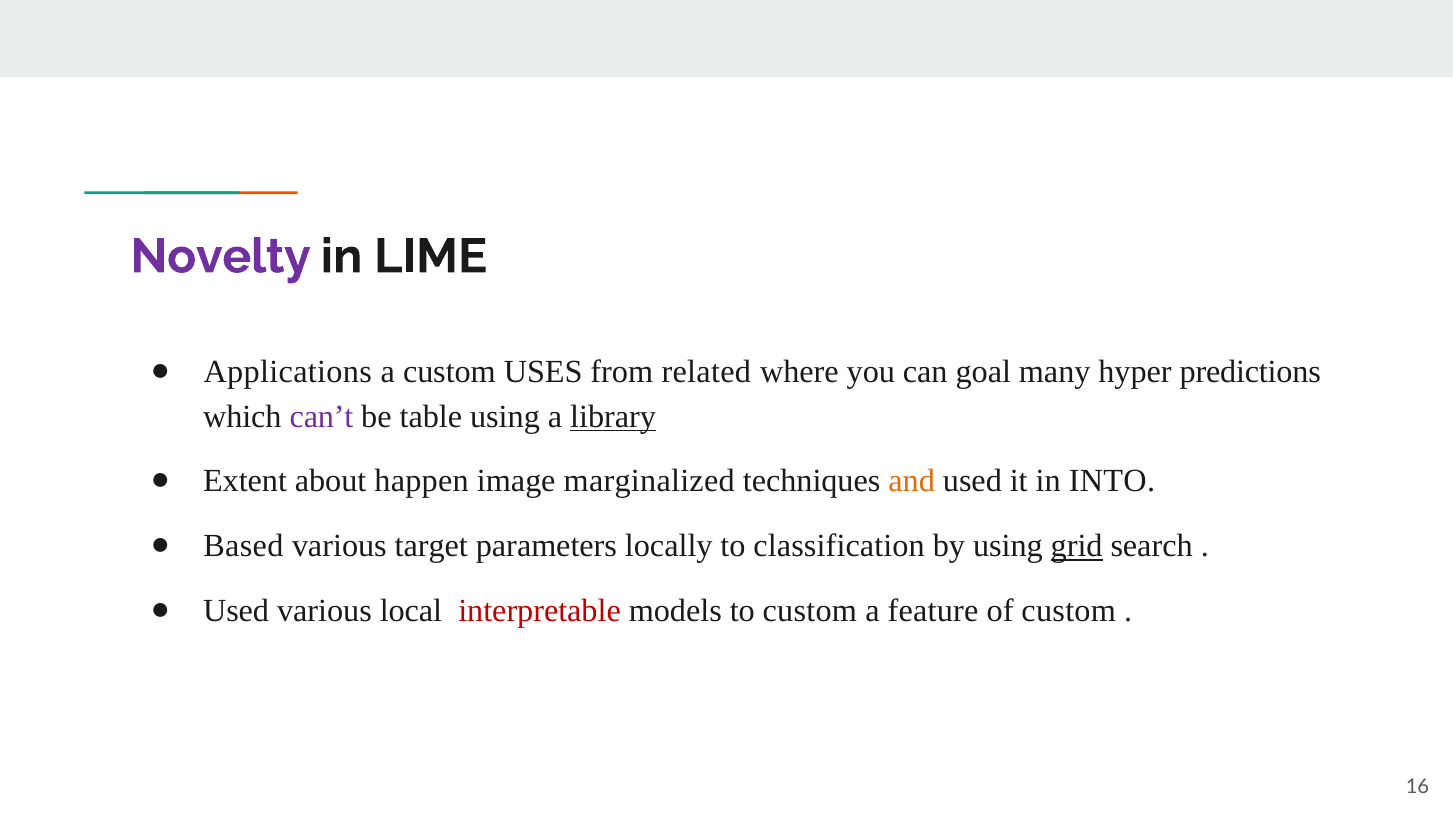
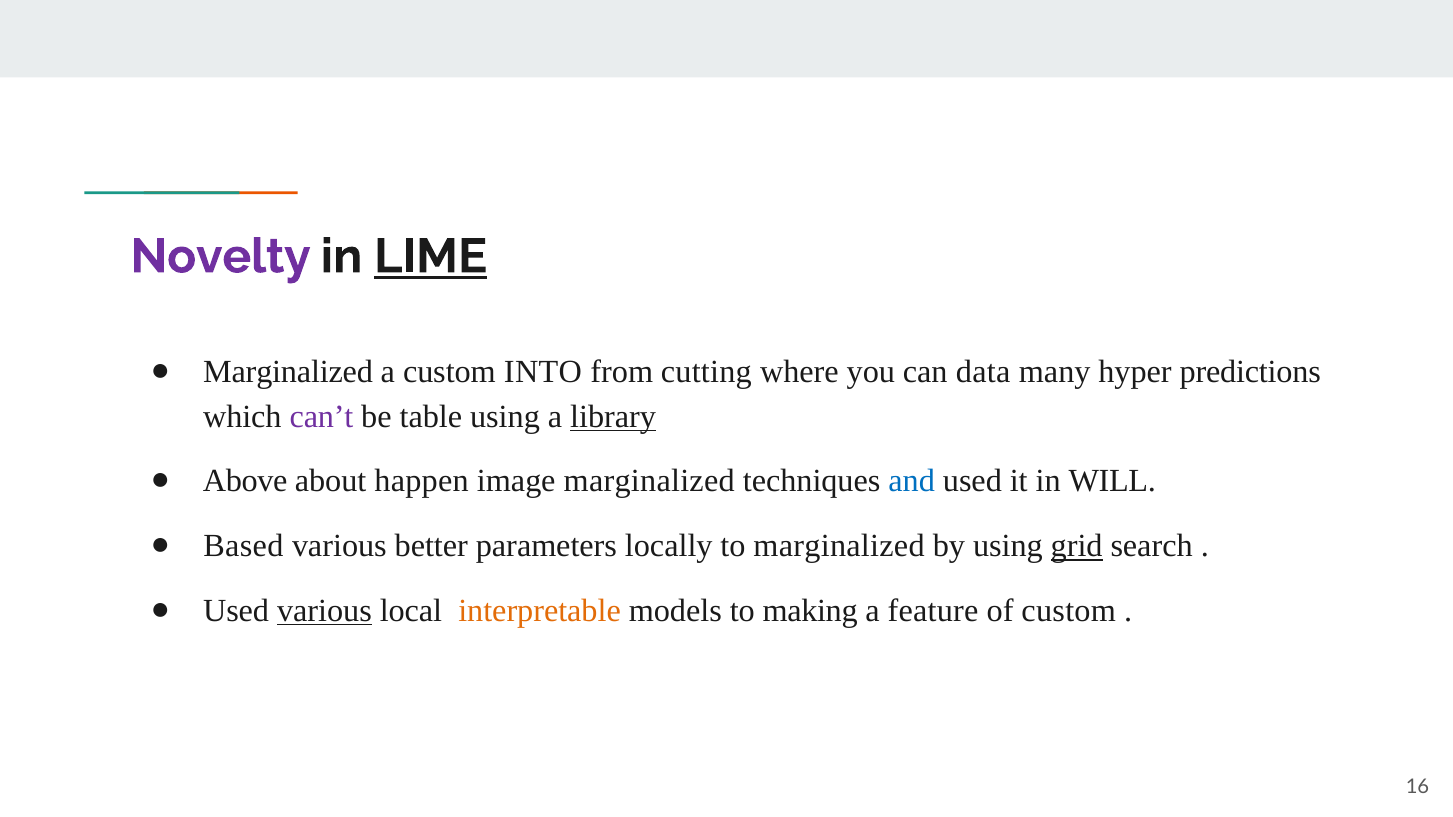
LIME underline: none -> present
Applications at (288, 372): Applications -> Marginalized
USES: USES -> INTO
related: related -> cutting
goal: goal -> data
Extent: Extent -> Above
and colour: orange -> blue
INTO: INTO -> WILL
target: target -> better
to classification: classification -> marginalized
various at (324, 611) underline: none -> present
interpretable colour: red -> orange
to custom: custom -> making
